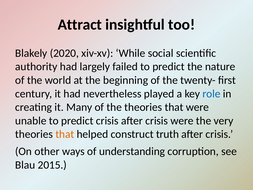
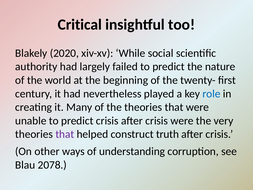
Attract: Attract -> Critical
that at (65, 134) colour: orange -> purple
2015: 2015 -> 2078
